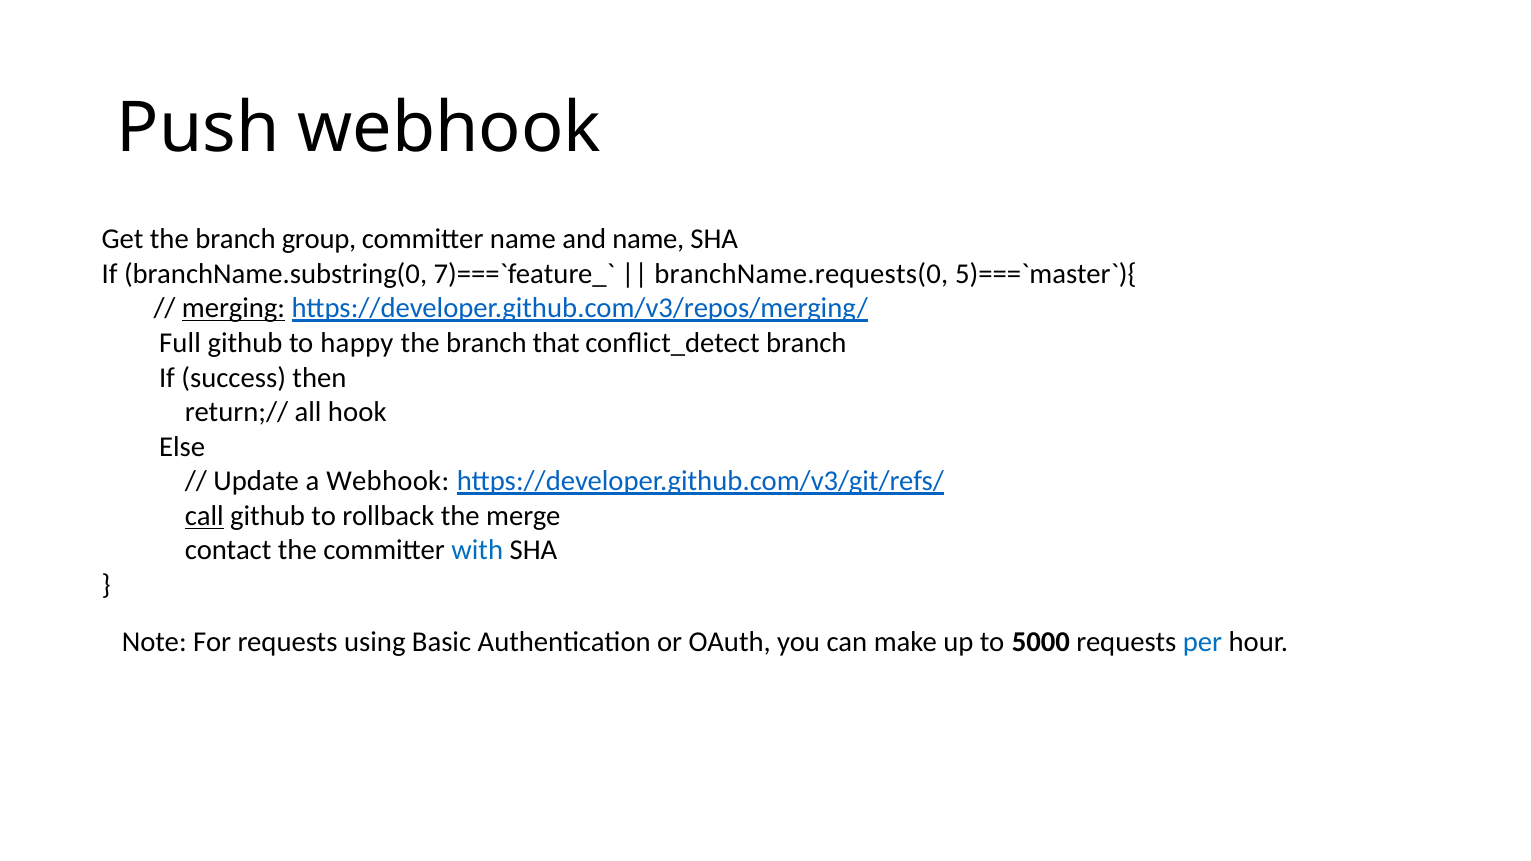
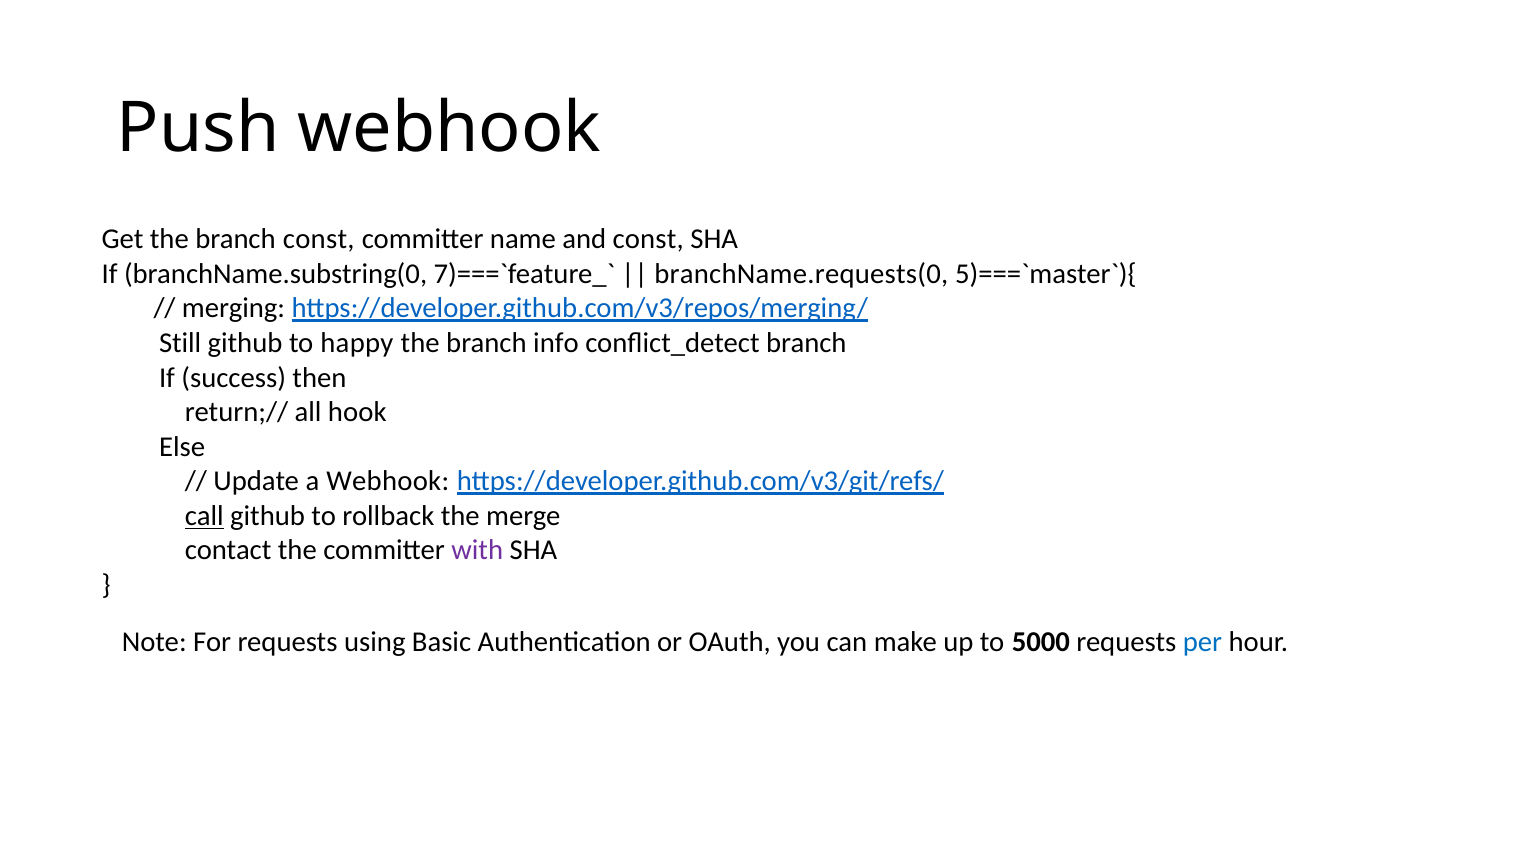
branch group: group -> const
and name: name -> const
merging underline: present -> none
Full: Full -> Still
that: that -> info
with colour: blue -> purple
